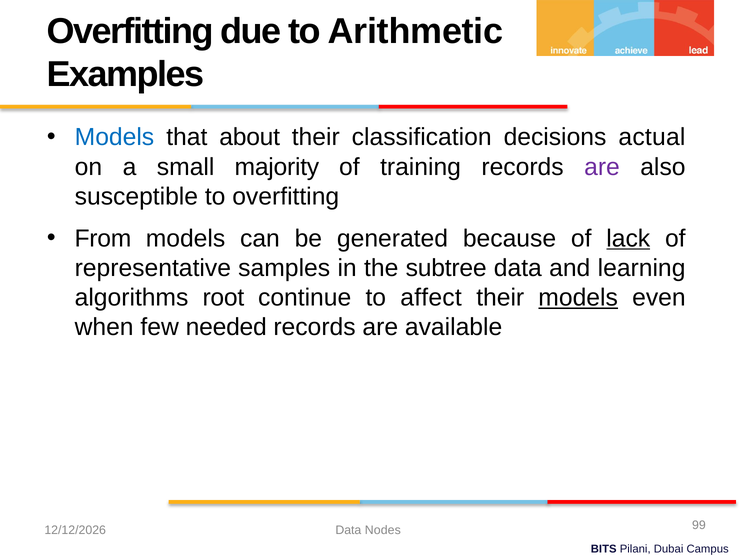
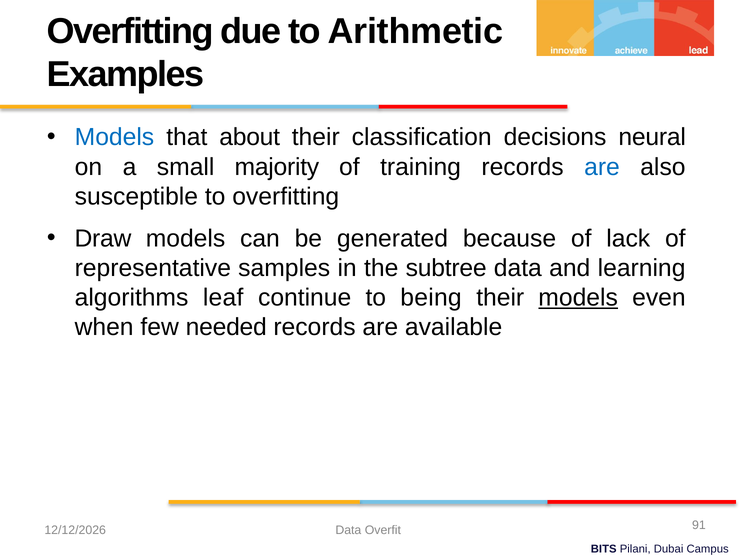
actual: actual -> neural
are at (602, 167) colour: purple -> blue
From: From -> Draw
lack underline: present -> none
root: root -> leaf
affect: affect -> being
Nodes: Nodes -> Overfit
99: 99 -> 91
